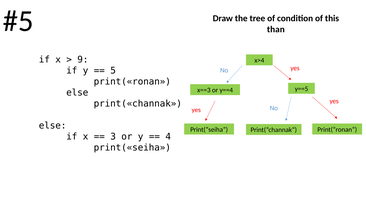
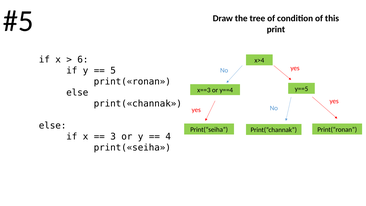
than: than -> print
9: 9 -> 6
